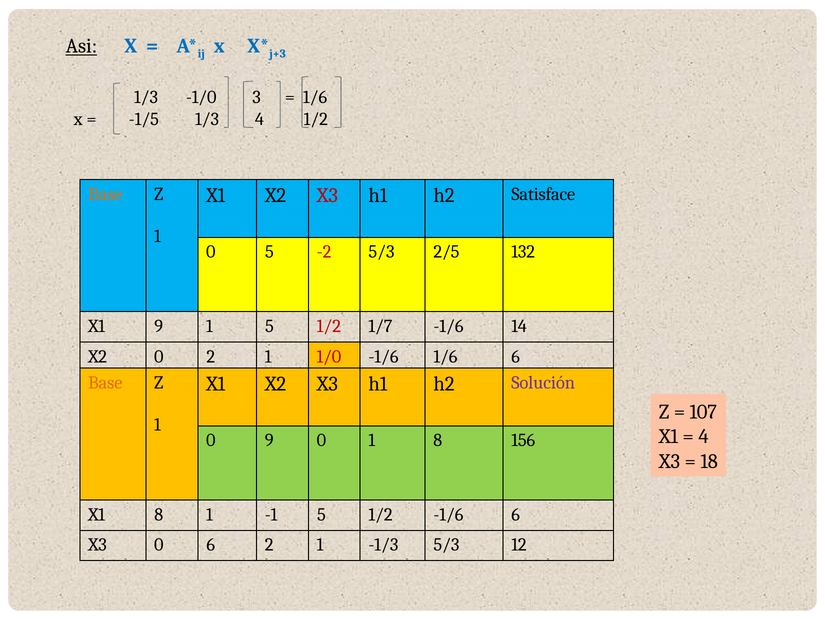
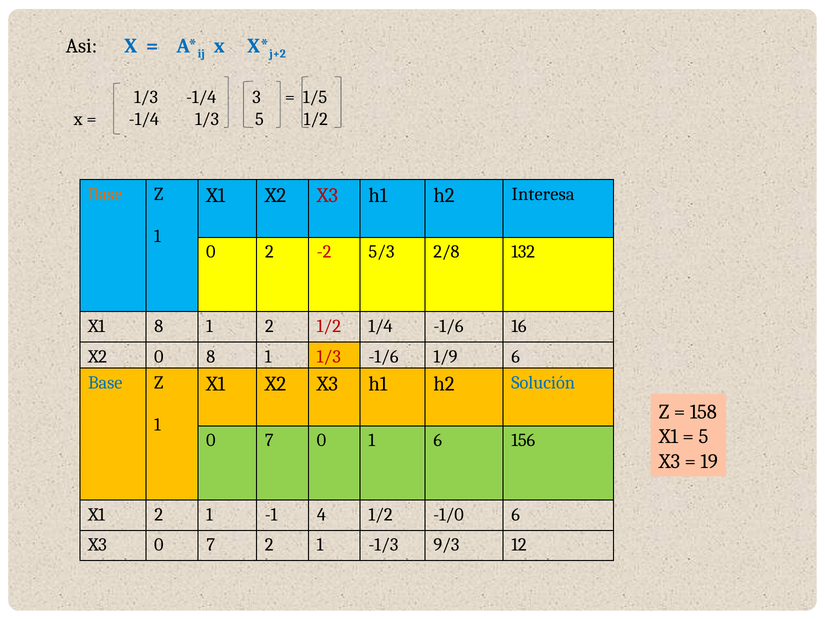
Asi underline: present -> none
j+3: j+3 -> j+2
1/3 -1/0: -1/0 -> -1/4
1/6 at (315, 97): 1/6 -> 1/5
-1/5 at (144, 119): -1/5 -> -1/4
1/3 4: 4 -> 5
Satisface: Satisface -> Interesa
0 5: 5 -> 2
2/5: 2/5 -> 2/8
X1 9: 9 -> 8
1 5: 5 -> 2
1/7: 1/7 -> 1/4
14: 14 -> 16
0 2: 2 -> 8
1 1/0: 1/0 -> 1/3
-1/6 1/6: 1/6 -> 1/9
Base at (105, 382) colour: orange -> blue
Solución colour: purple -> blue
107: 107 -> 158
4 at (703, 436): 4 -> 5
9 at (269, 440): 9 -> 7
1 8: 8 -> 6
18: 18 -> 19
X1 8: 8 -> 2
-1 5: 5 -> 4
1/2 -1/6: -1/6 -> -1/0
X3 0 6: 6 -> 7
-1/3 5/3: 5/3 -> 9/3
